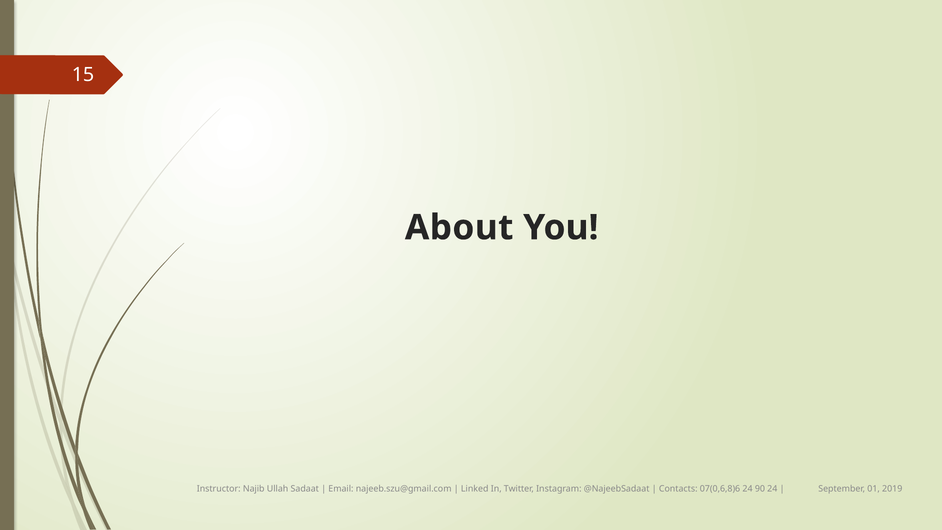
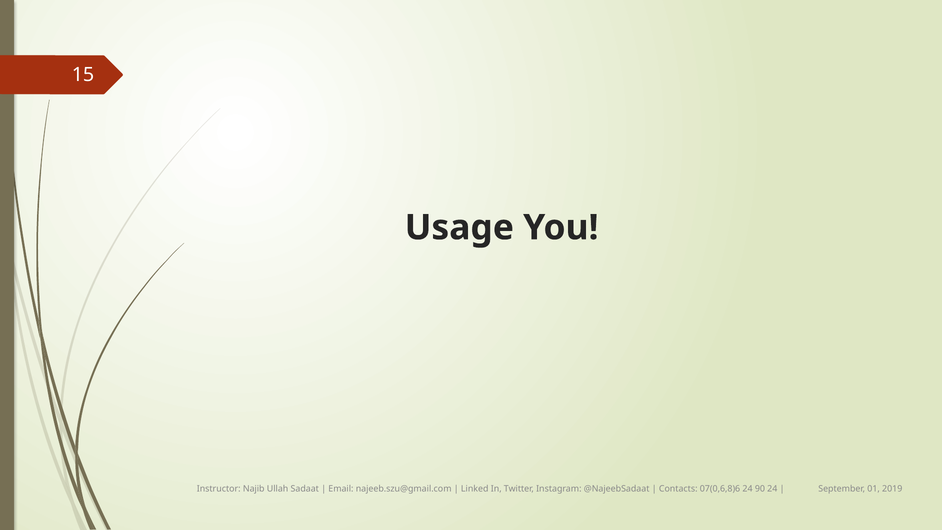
About: About -> Usage
